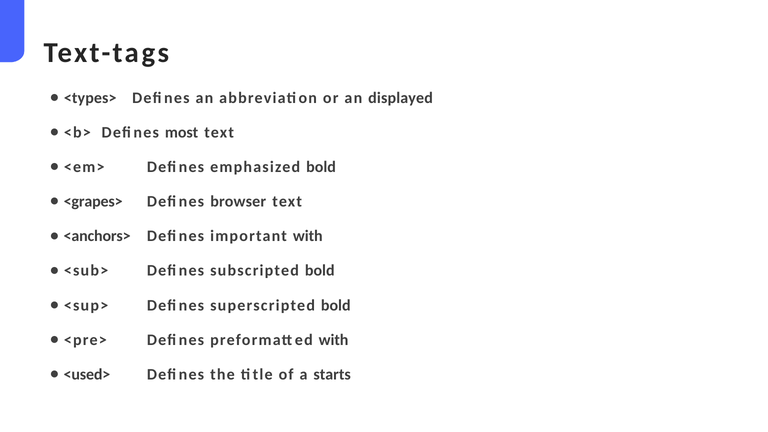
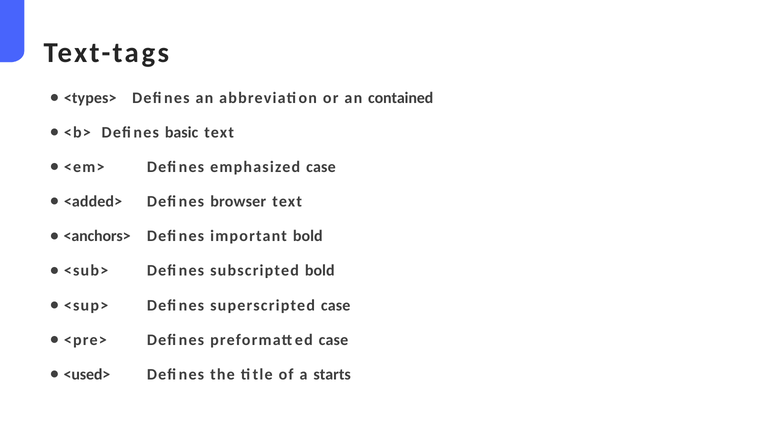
displayed: displayed -> contained
most: most -> basic
emphasized bold: bold -> case
<grapes>: <grapes> -> <added>
important with: with -> bold
superscripted bold: bold -> case
preformatted with: with -> case
